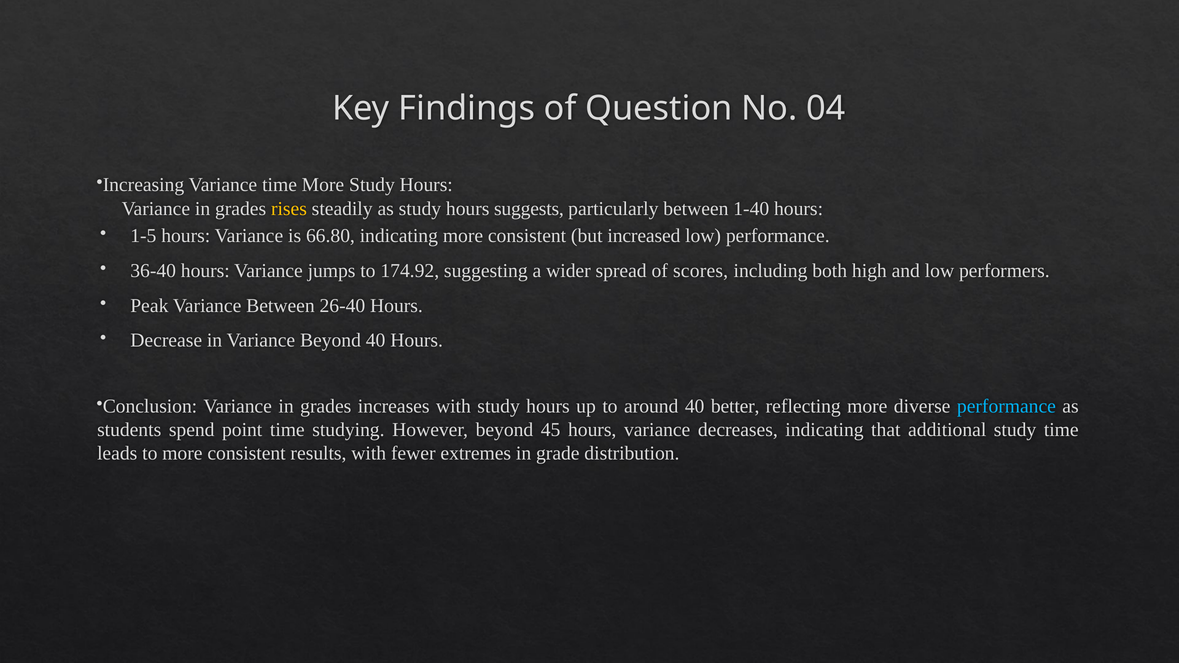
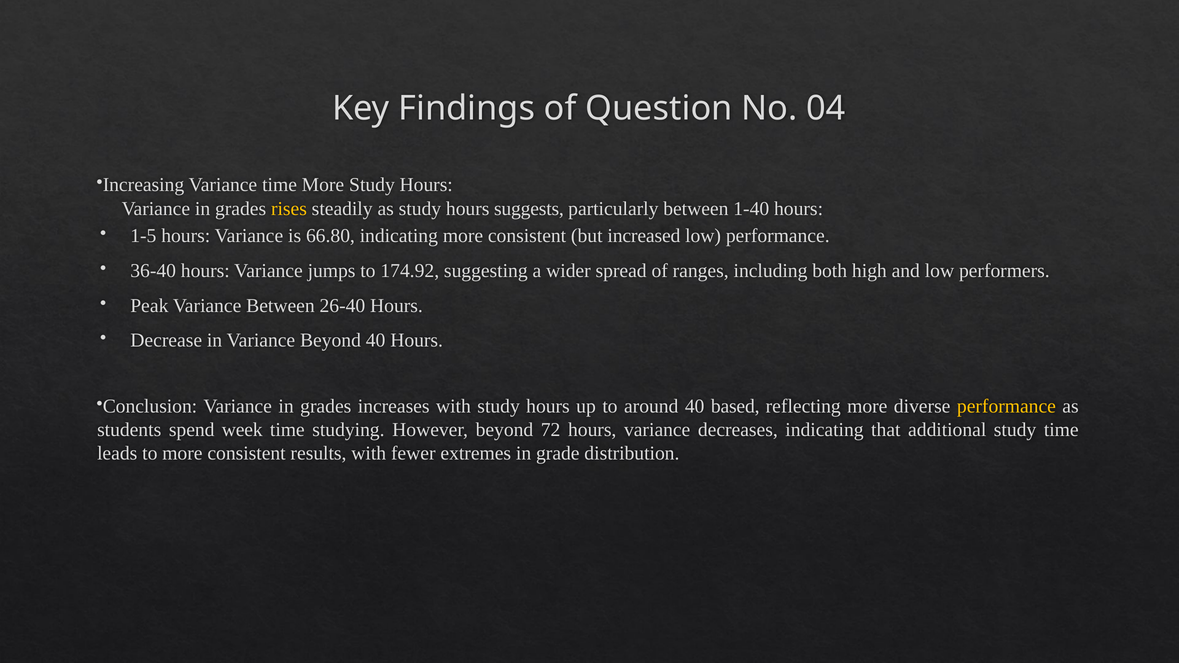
scores: scores -> ranges
better: better -> based
performance at (1006, 406) colour: light blue -> yellow
point: point -> week
45: 45 -> 72
